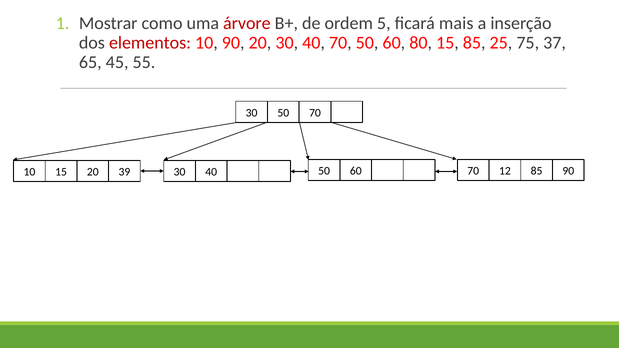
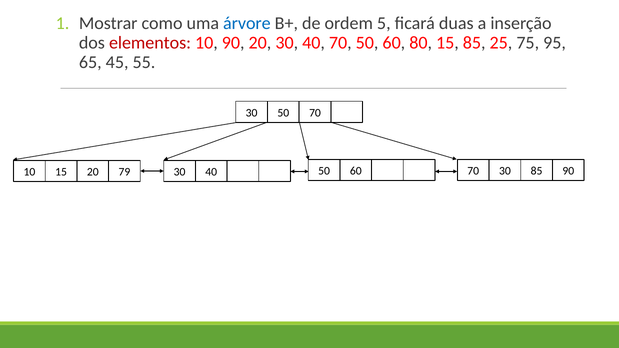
árvore colour: red -> blue
mais: mais -> duas
37: 37 -> 95
70 12: 12 -> 30
39: 39 -> 79
